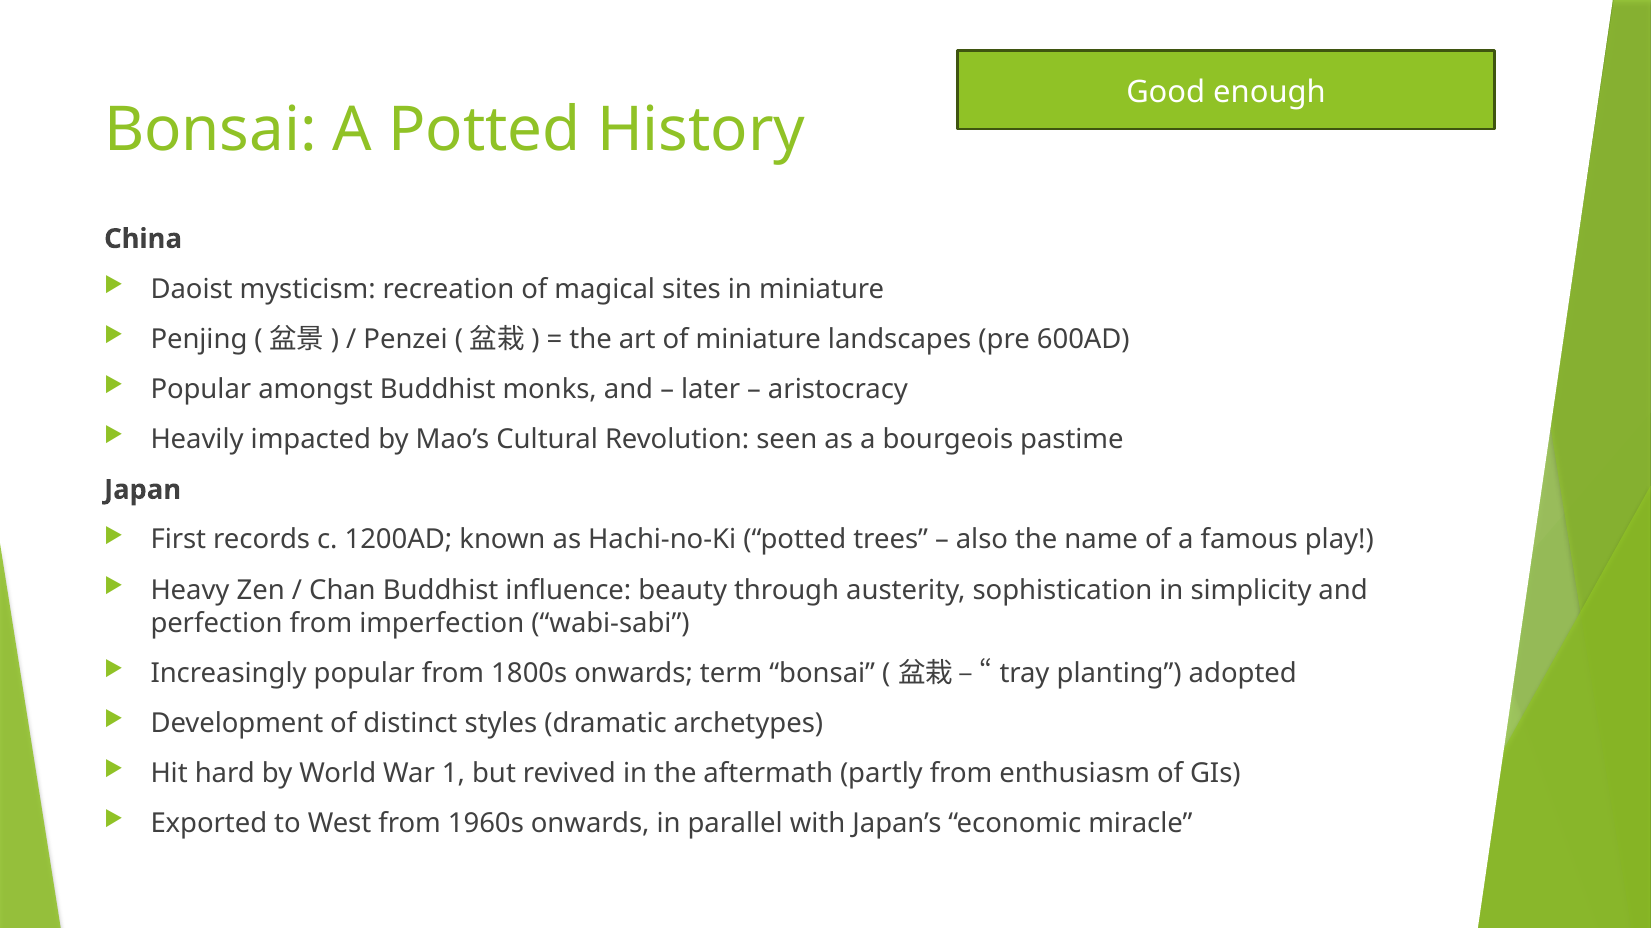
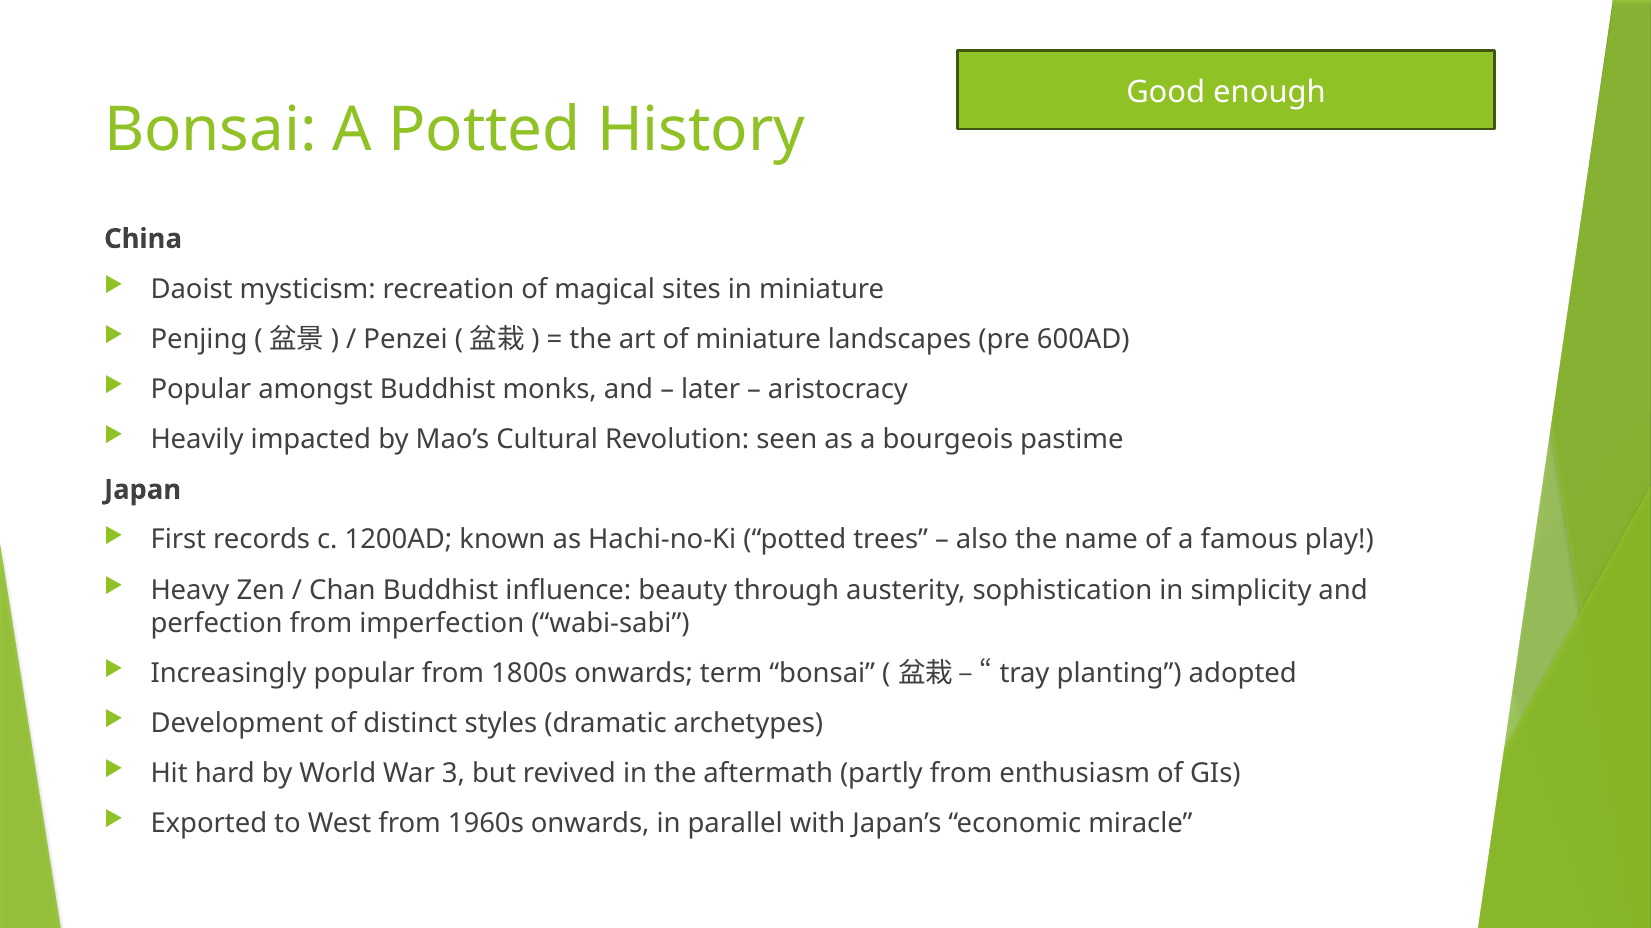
1: 1 -> 3
